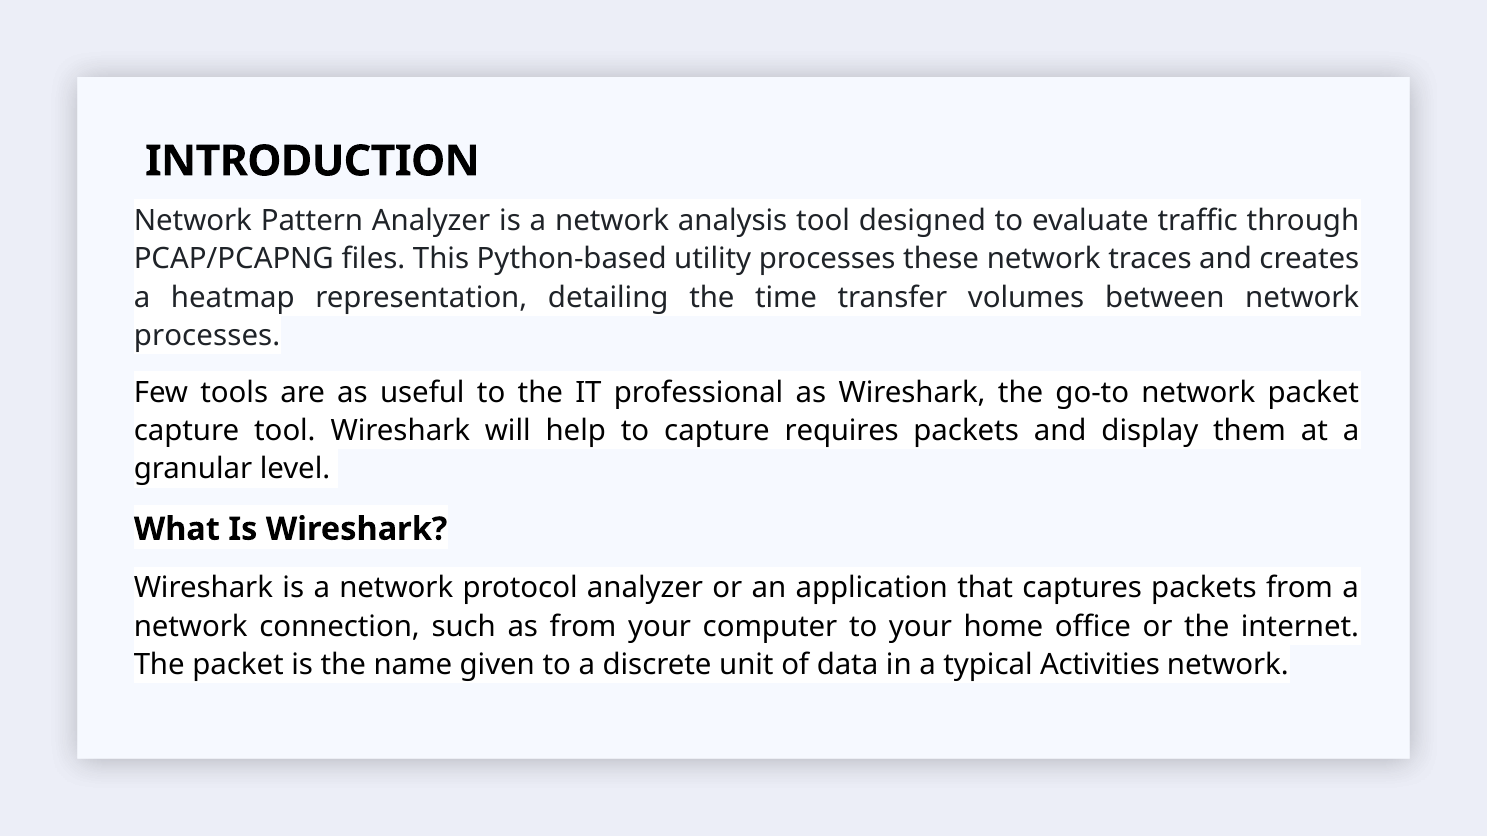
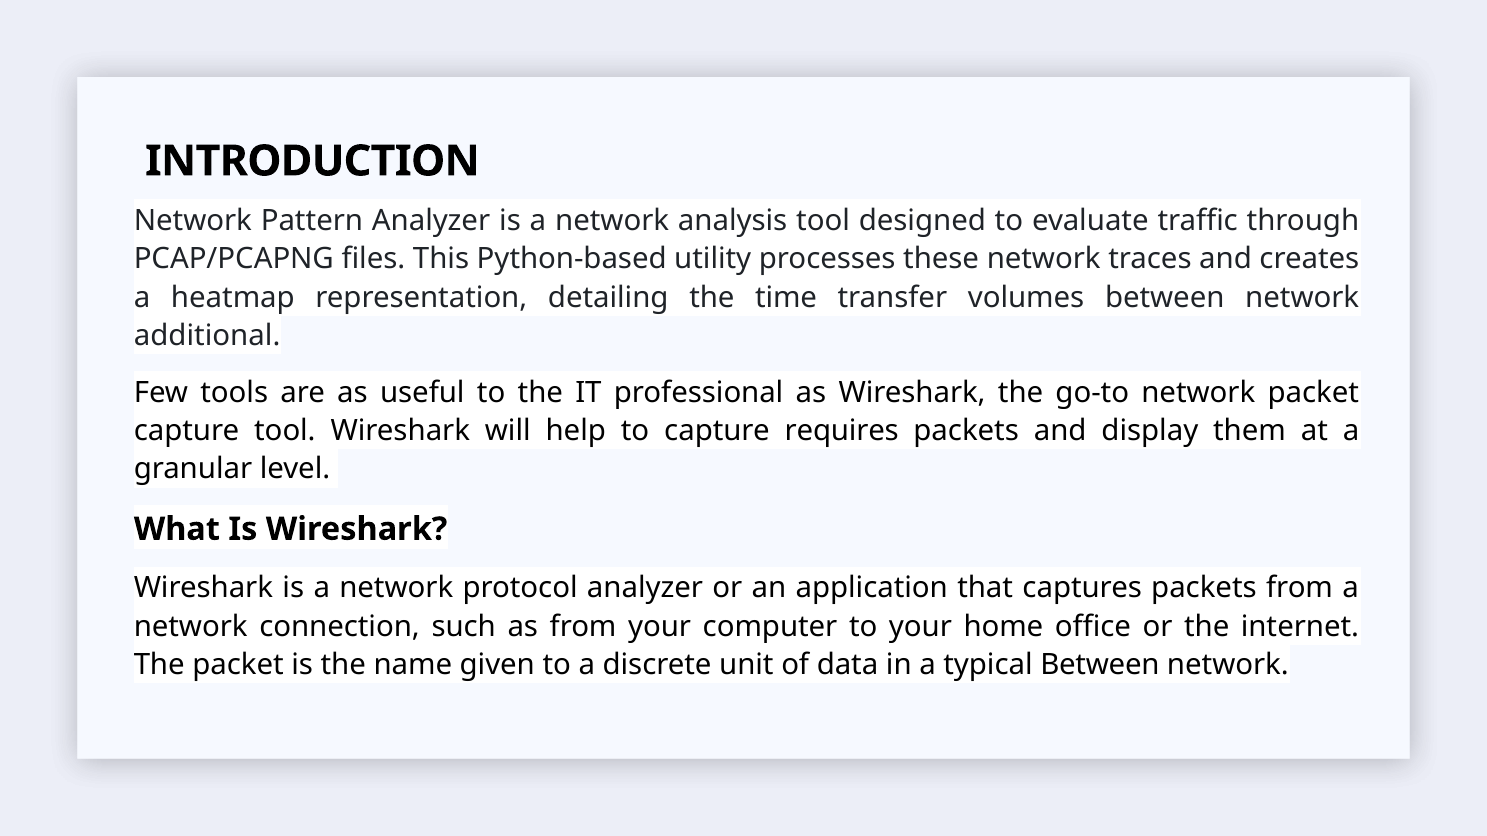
processes at (207, 336): processes -> additional
typical Activities: Activities -> Between
